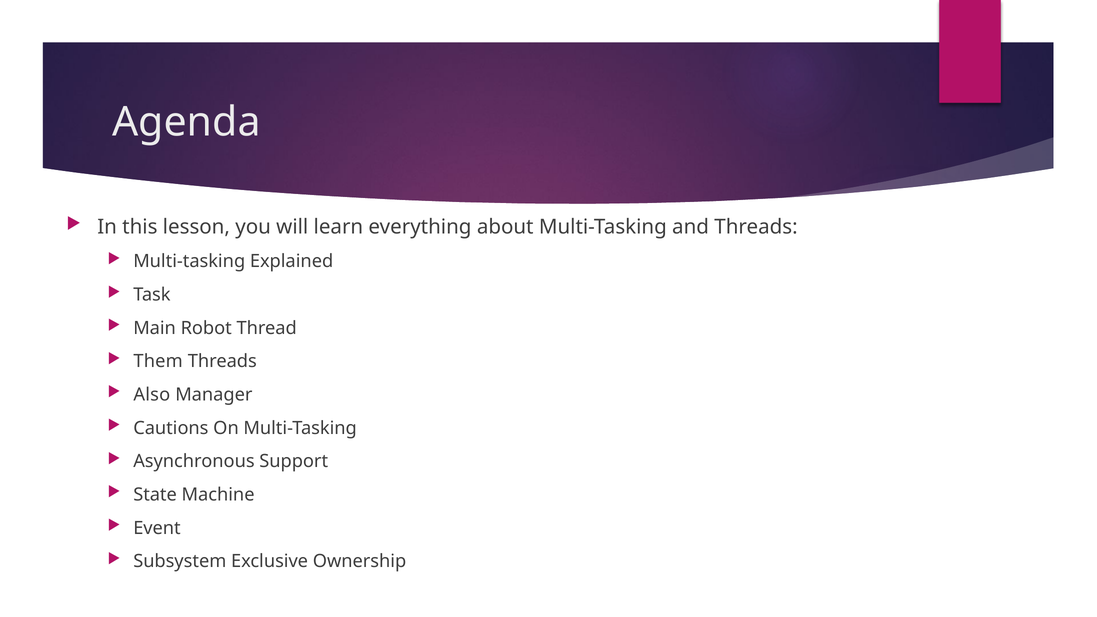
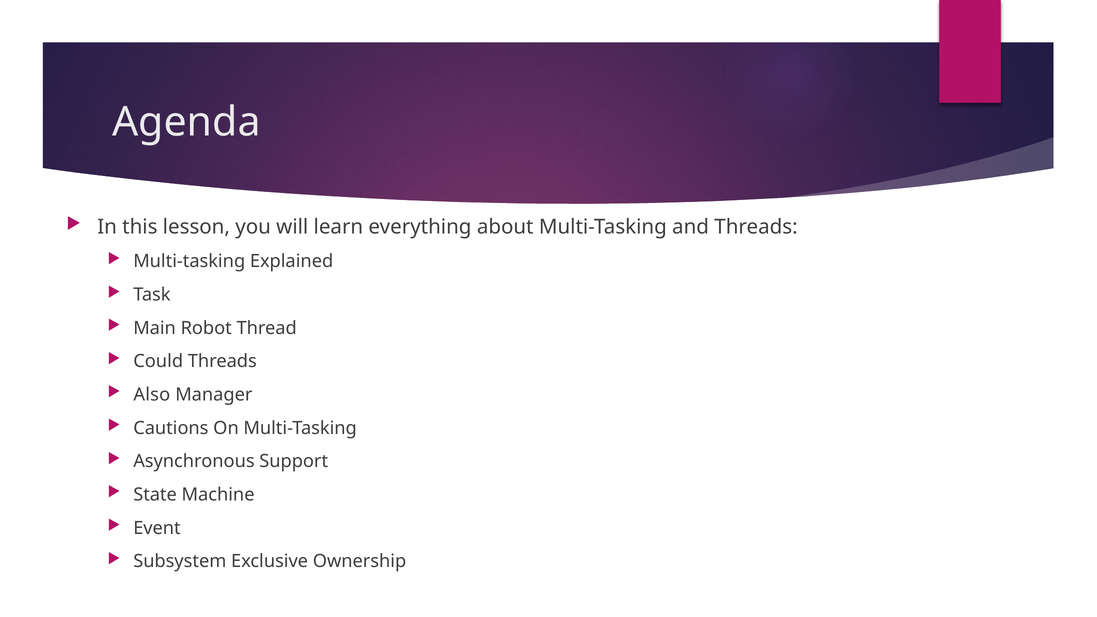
Them: Them -> Could
